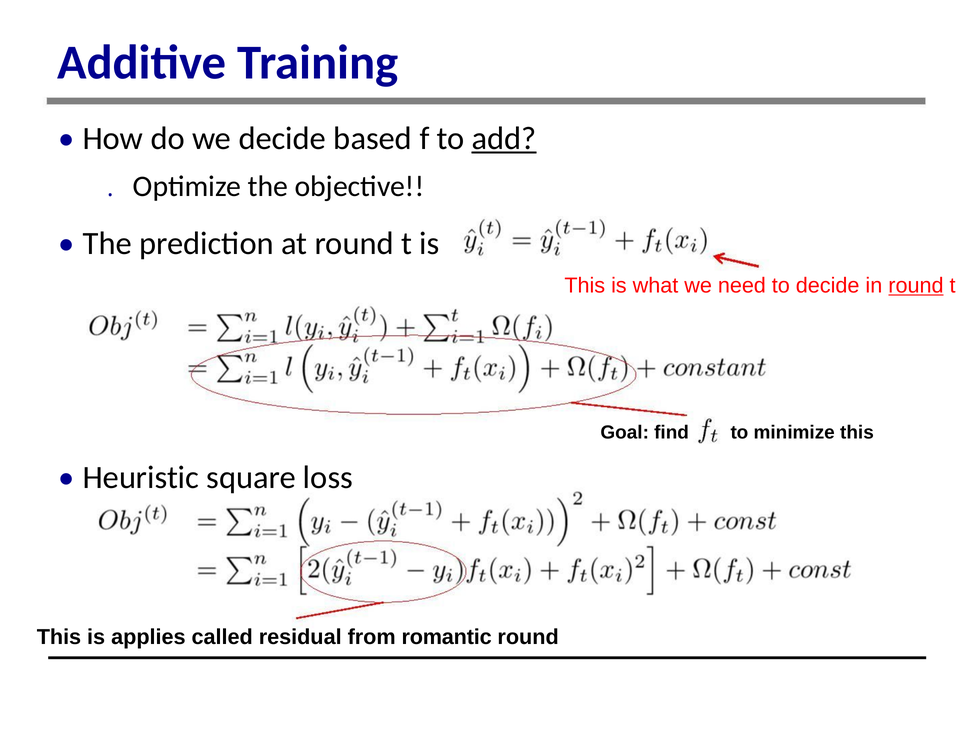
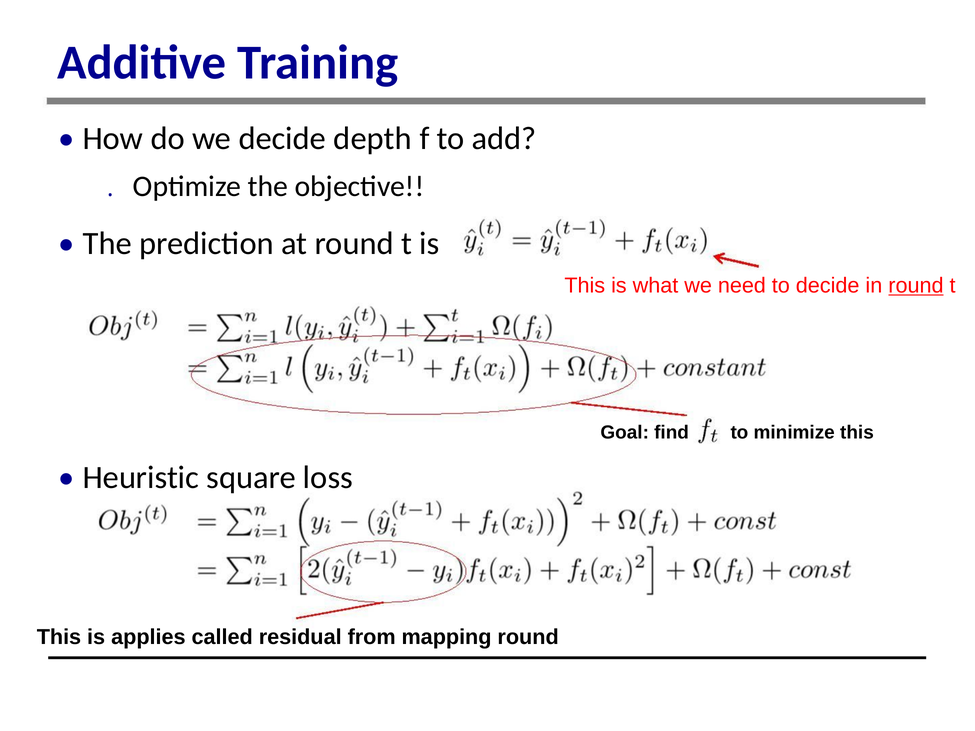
based: based -> depth
add underline: present -> none
romantic: romantic -> mapping
